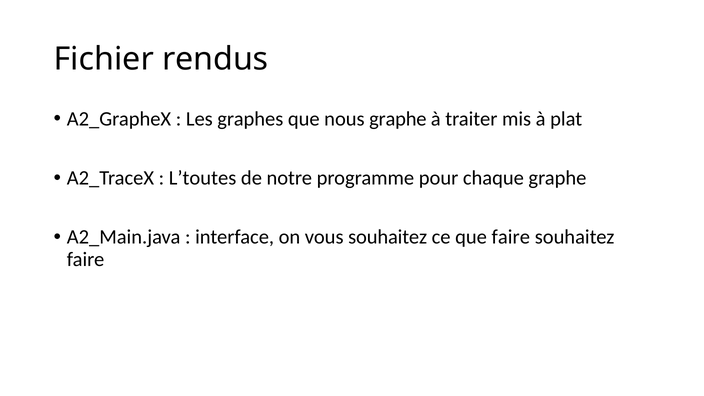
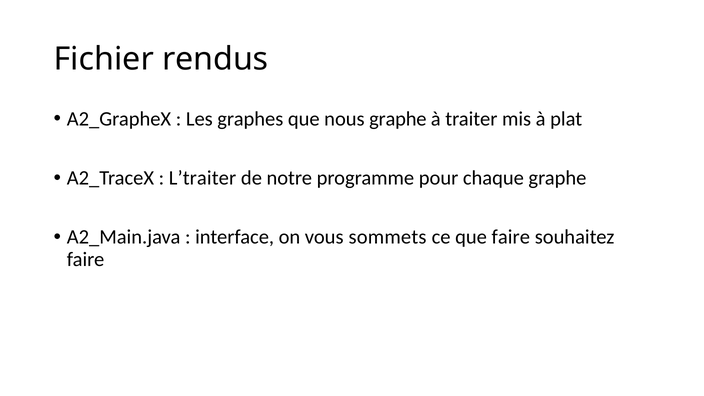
L’toutes: L’toutes -> L’traiter
vous souhaitez: souhaitez -> sommets
